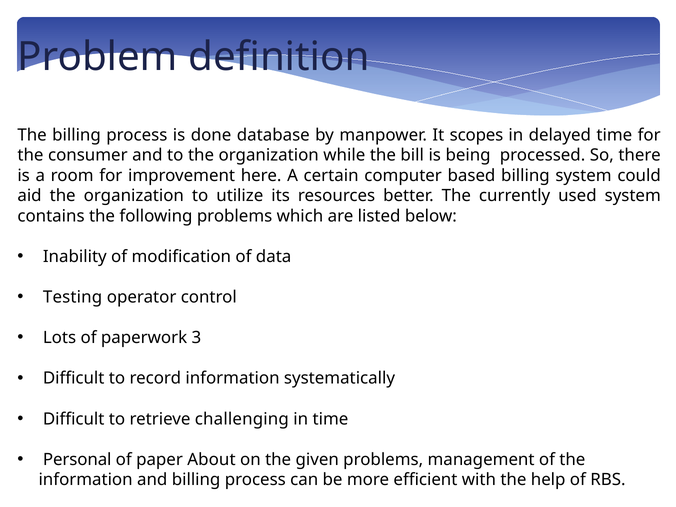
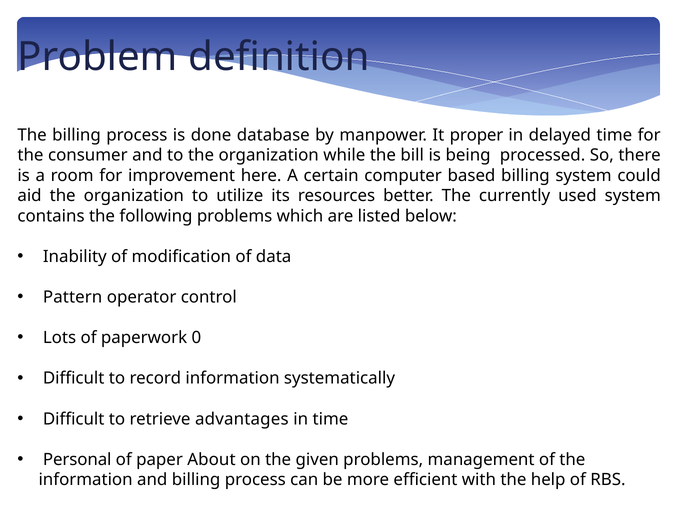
scopes: scopes -> proper
Testing: Testing -> Pattern
3: 3 -> 0
challenging: challenging -> advantages
